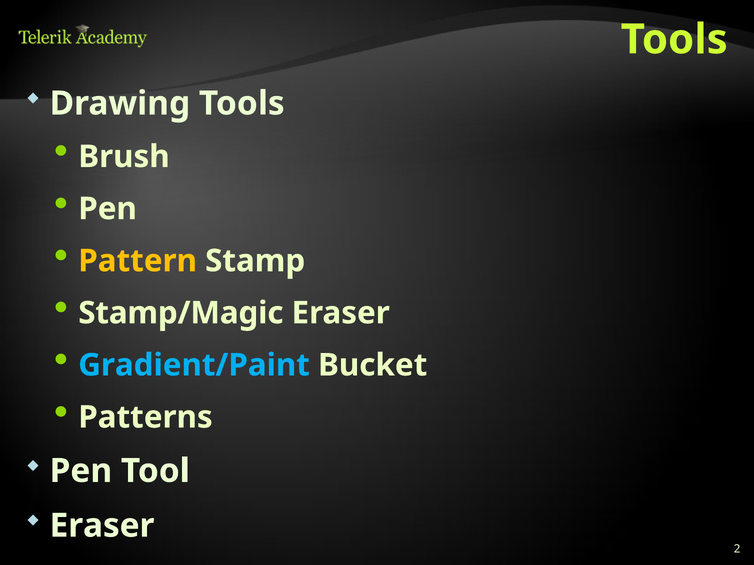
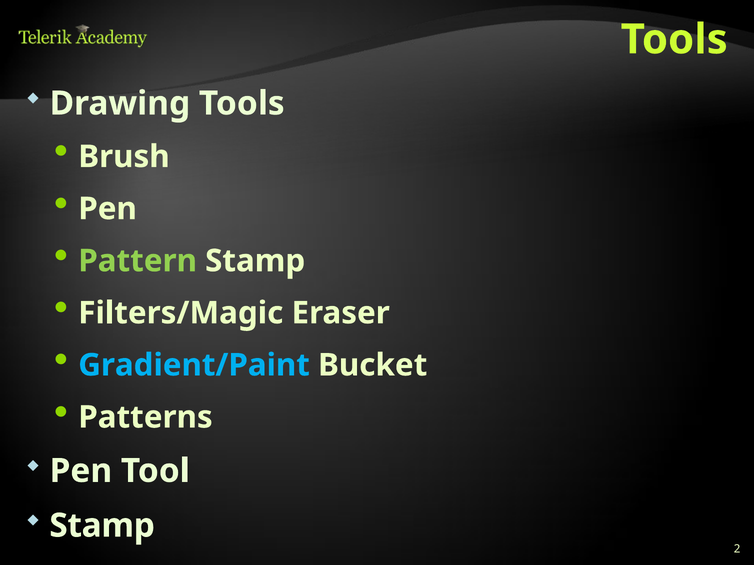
Pattern colour: yellow -> light green
Stamp/Magic: Stamp/Magic -> Filters/Magic
Eraser at (102, 526): Eraser -> Stamp
